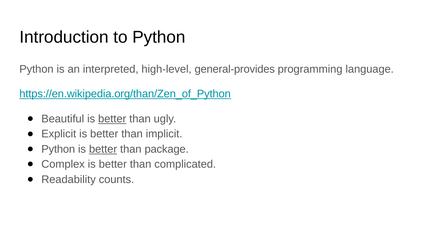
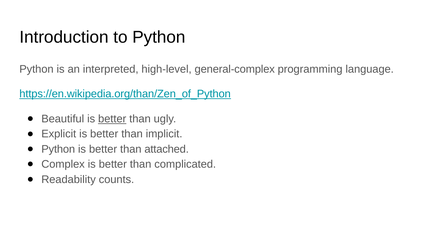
general-provides: general-provides -> general-complex
better at (103, 149) underline: present -> none
package: package -> attached
